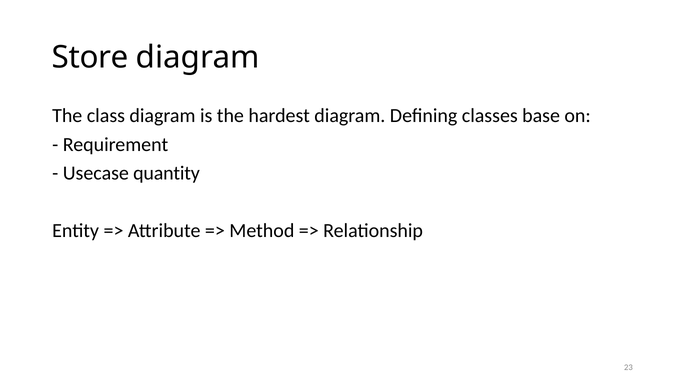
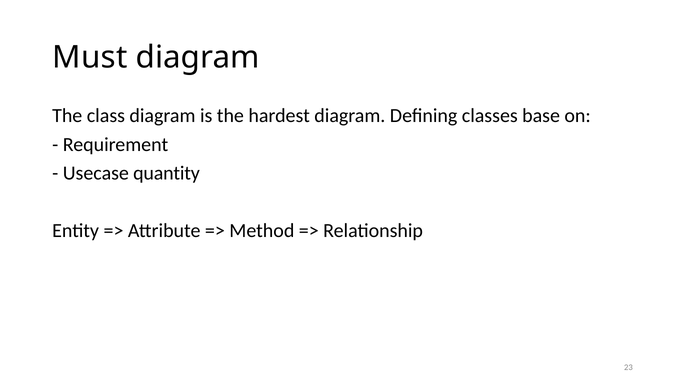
Store: Store -> Must
